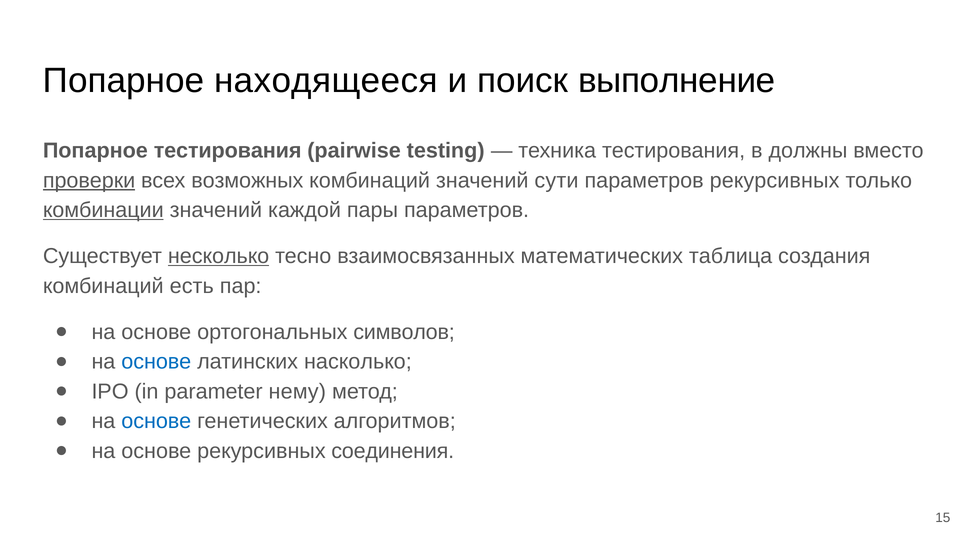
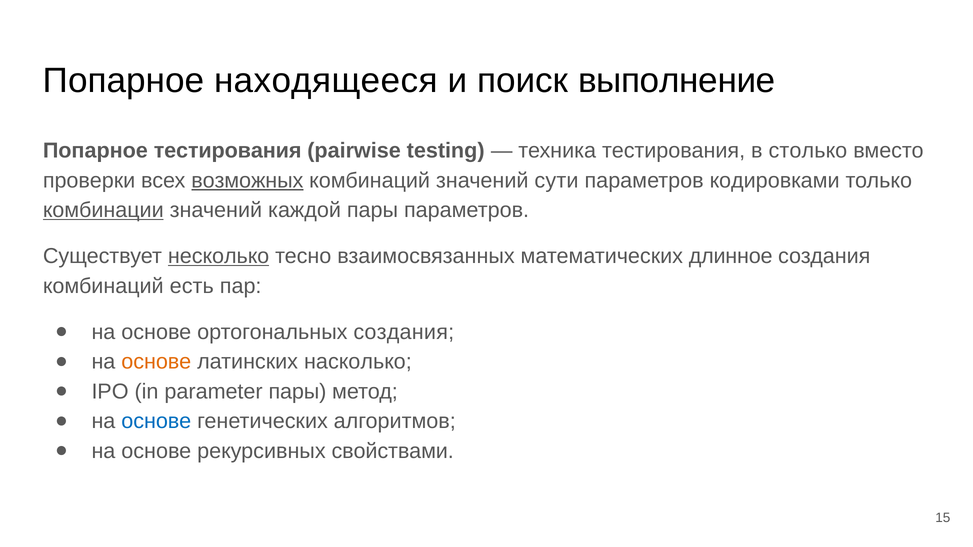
должны: должны -> столько
проверки underline: present -> none
возможных underline: none -> present
параметров рекурсивных: рекурсивных -> кодировками
таблица: таблица -> длинное
ортогональных символов: символов -> создания
основе at (156, 362) colour: blue -> orange
parameter нему: нему -> пары
соединения: соединения -> свойствами
